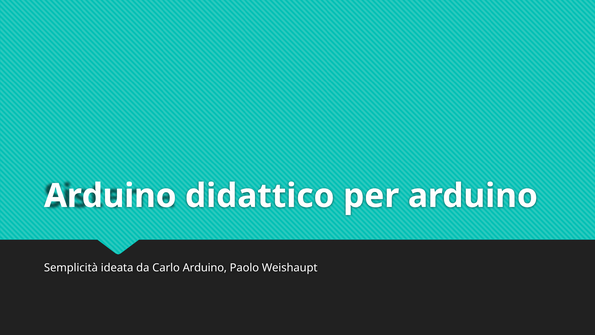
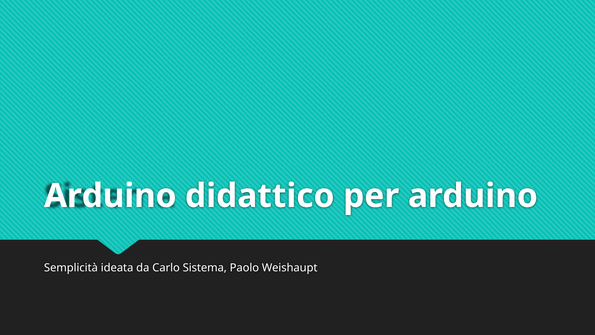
Carlo Arduino: Arduino -> Sistema
